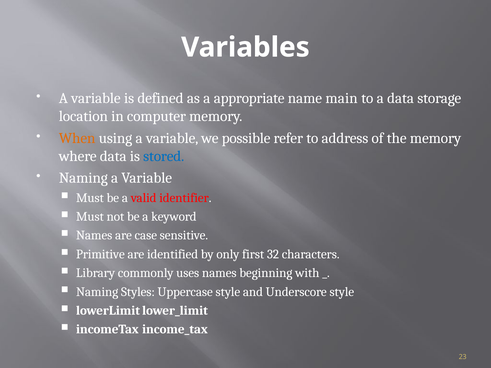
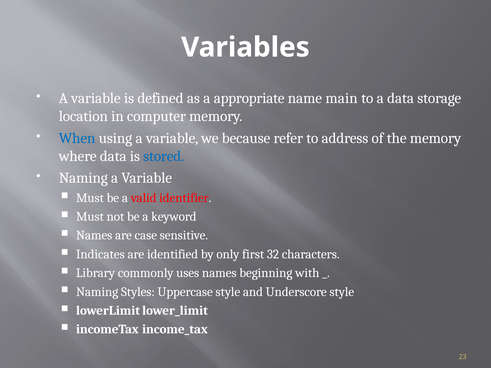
When colour: orange -> blue
possible: possible -> because
Primitive: Primitive -> Indicates
